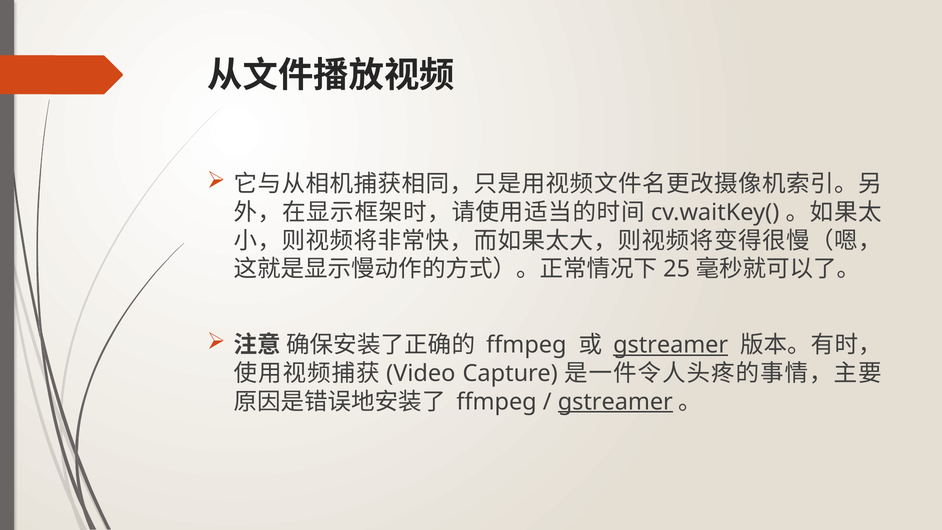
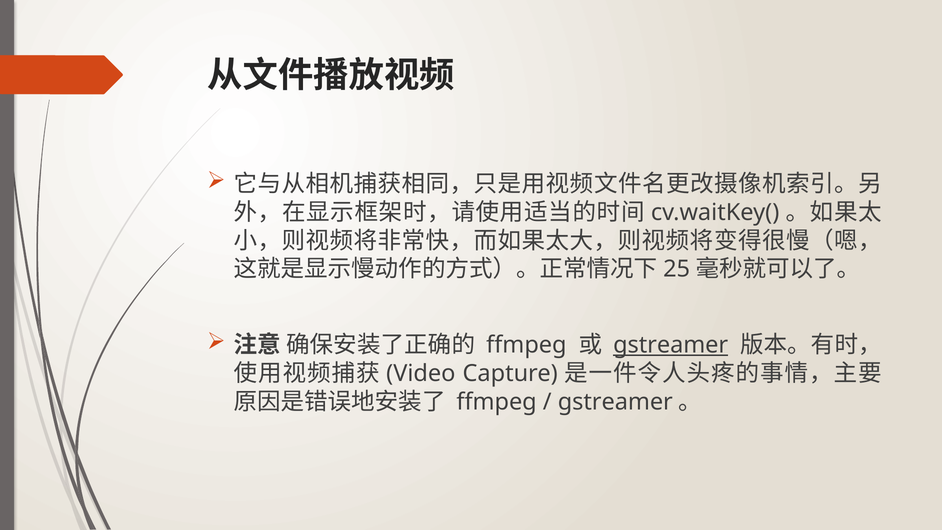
gstreamer at (615, 402) underline: present -> none
